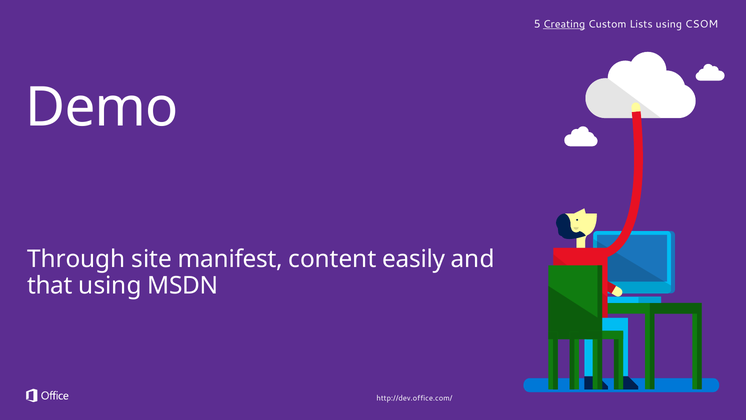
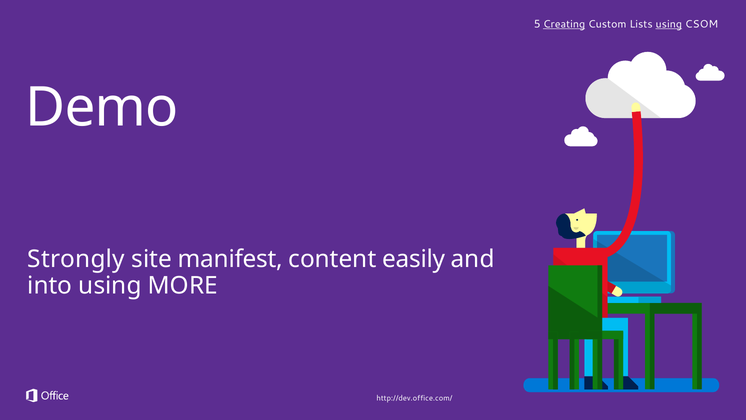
using at (669, 24) underline: none -> present
Through: Through -> Strongly
that: that -> into
MSDN: MSDN -> MORE
